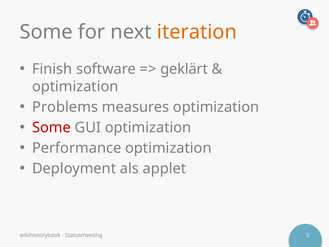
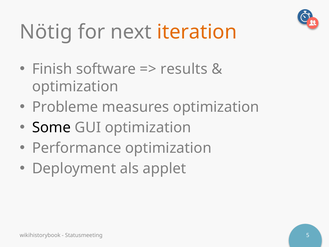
Some at (46, 32): Some -> Nötig
geklärt: geklärt -> results
Problems: Problems -> Probleme
Some at (51, 128) colour: red -> black
